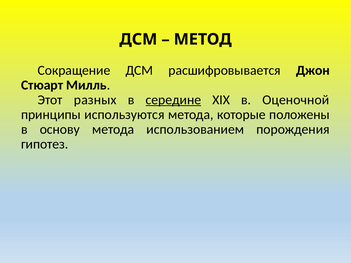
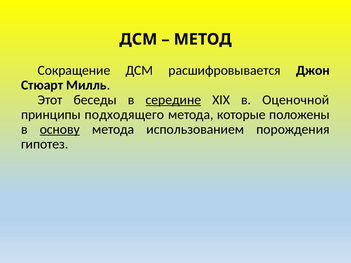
разных: разных -> беседы
используются: используются -> подходящего
основу underline: none -> present
